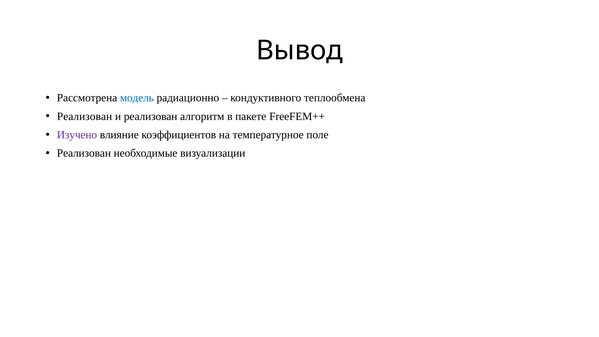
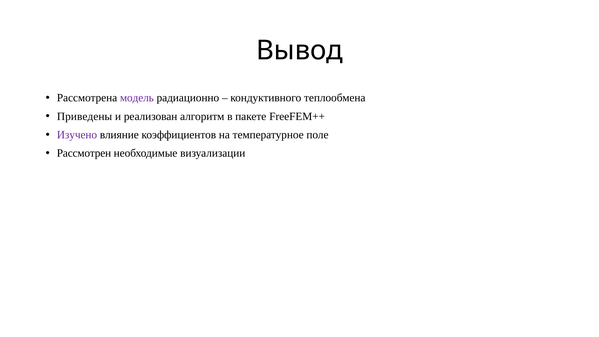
модель colour: blue -> purple
Реализован at (85, 116): Реализован -> Приведены
Реализован at (84, 153): Реализован -> Рассмотрен
